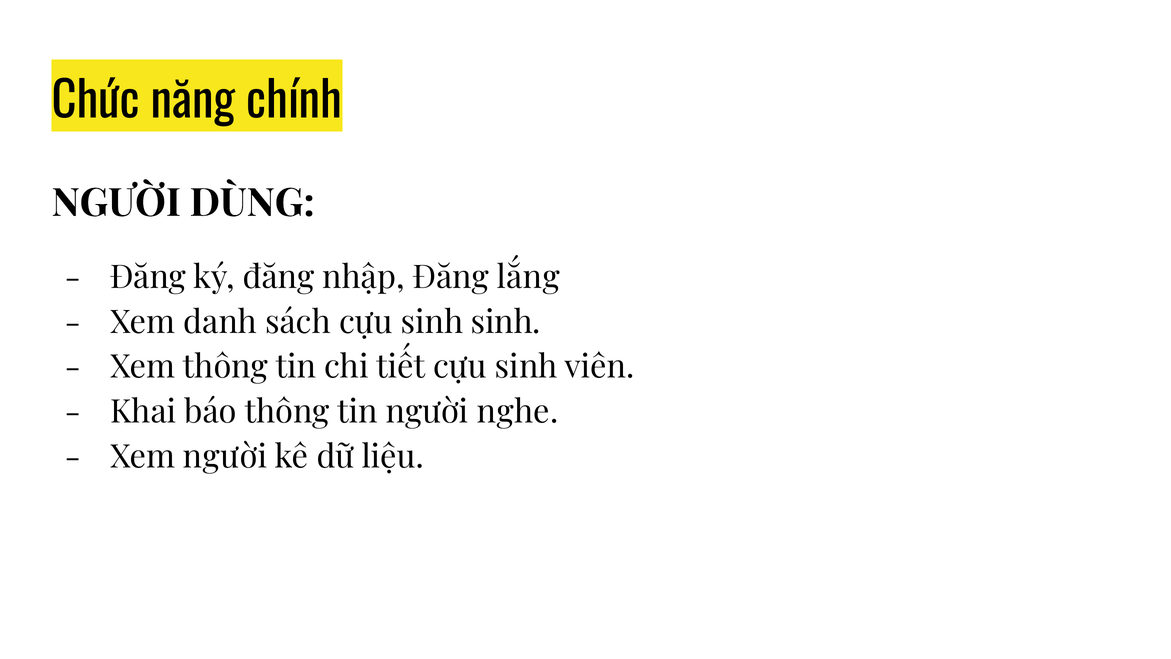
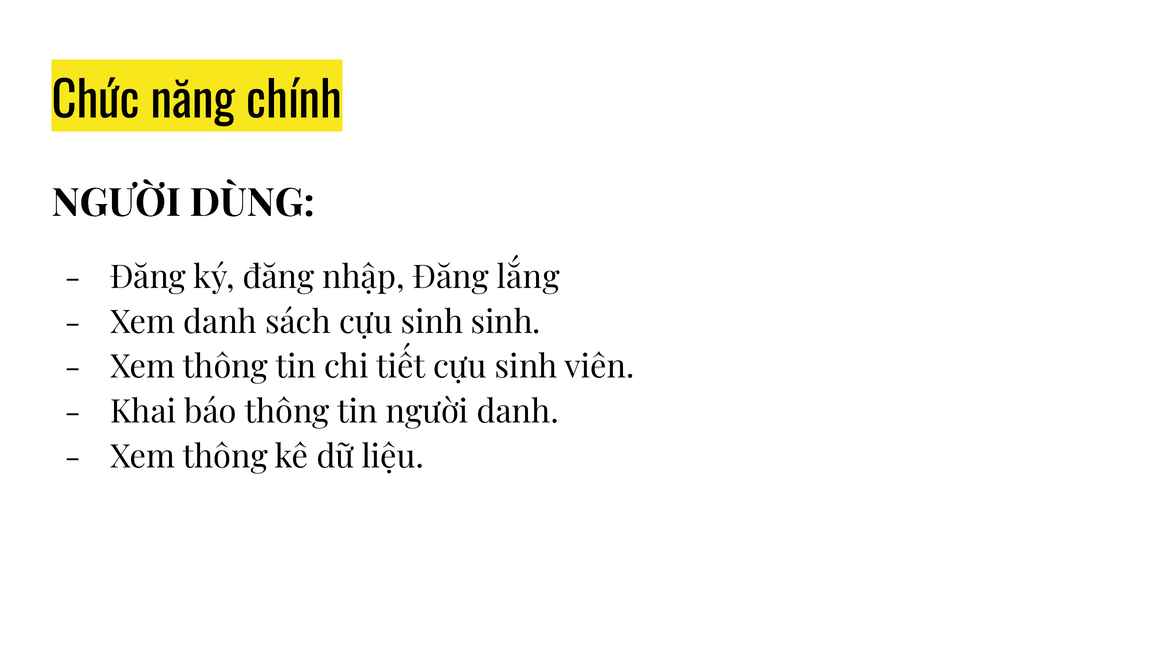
người nghe: nghe -> danh
người at (225, 457): người -> thông
